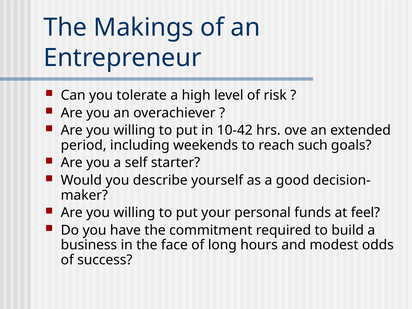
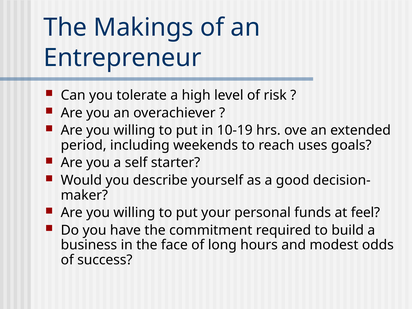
10-42: 10-42 -> 10-19
such: such -> uses
